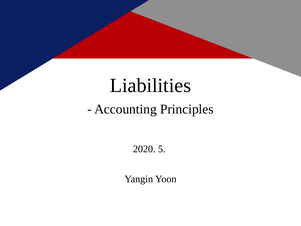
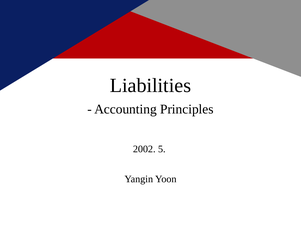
2020: 2020 -> 2002
